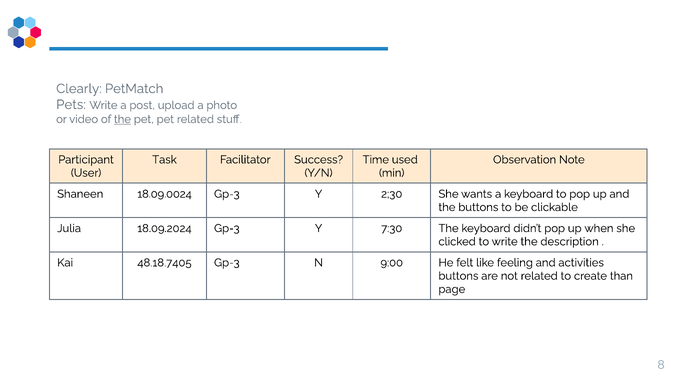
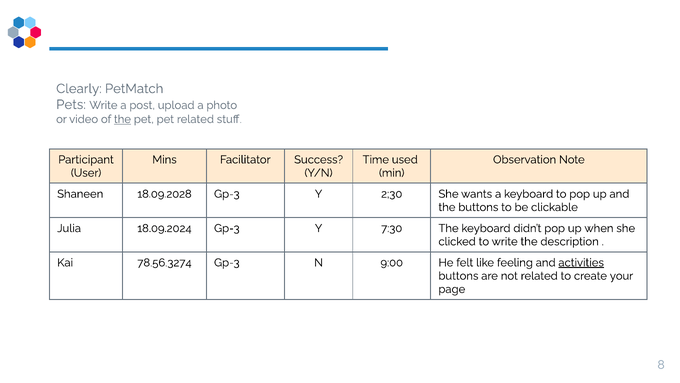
Task: Task -> Mins
18.09.0024: 18.09.0024 -> 18.09.2028
48.18.7405: 48.18.7405 -> 78.56.3274
activities underline: none -> present
than: than -> your
